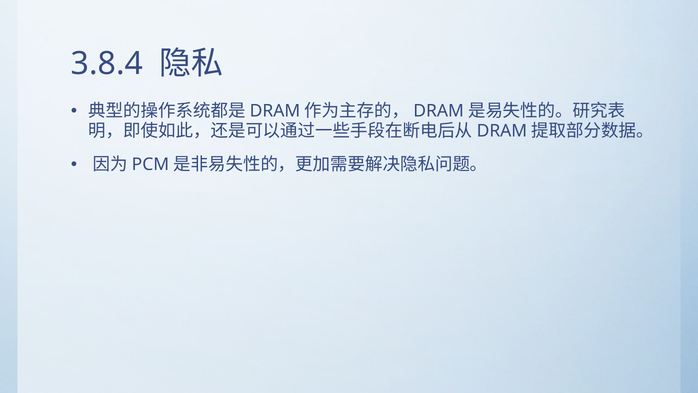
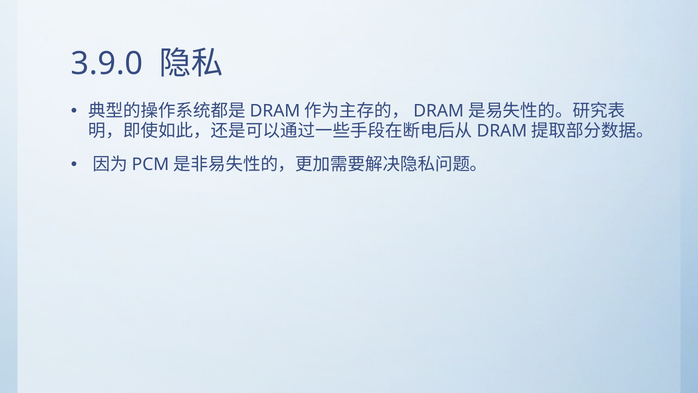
3.8.4: 3.8.4 -> 3.9.0
